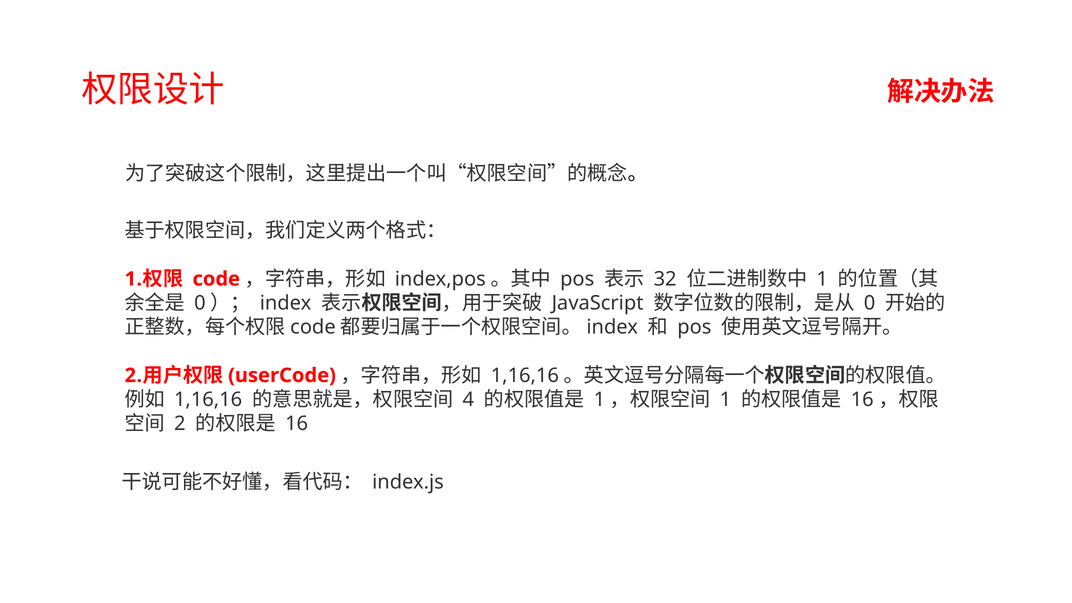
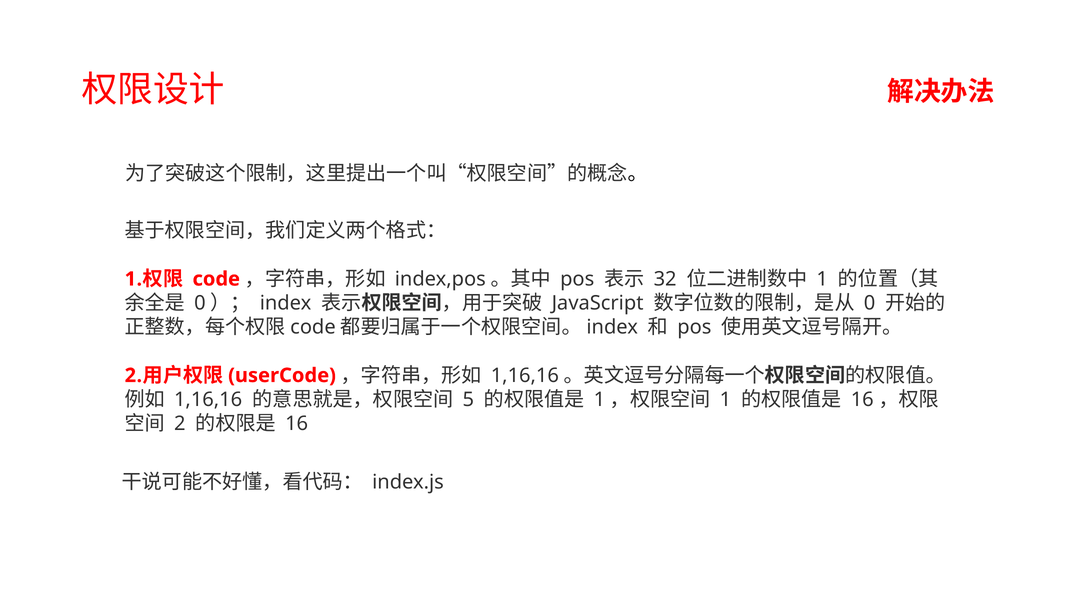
4: 4 -> 5
